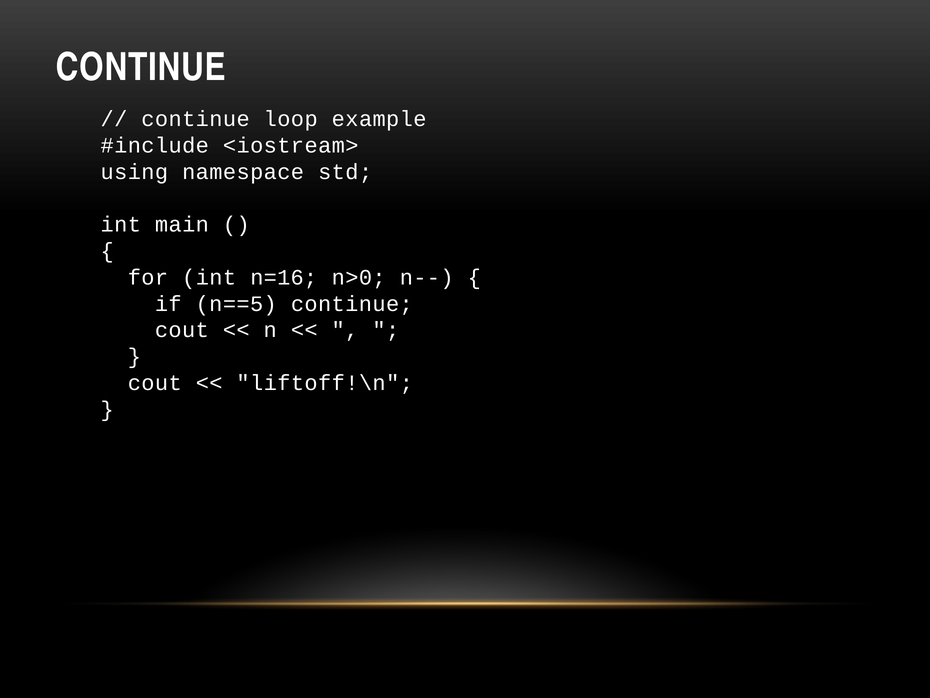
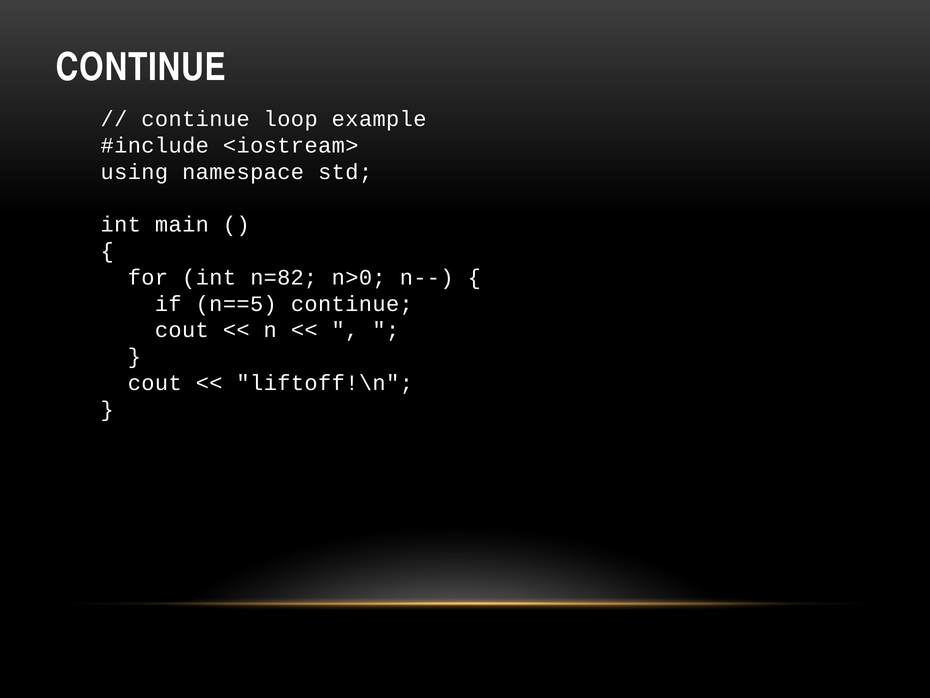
n=16: n=16 -> n=82
